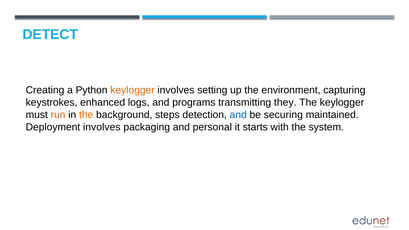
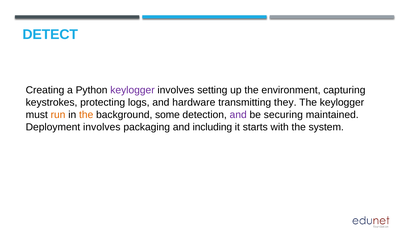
keylogger at (132, 90) colour: orange -> purple
enhanced: enhanced -> protecting
programs: programs -> hardware
steps: steps -> some
and at (238, 115) colour: blue -> purple
personal: personal -> including
